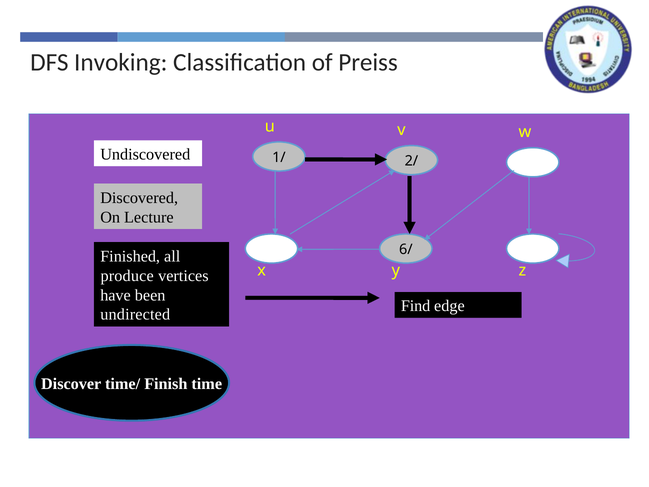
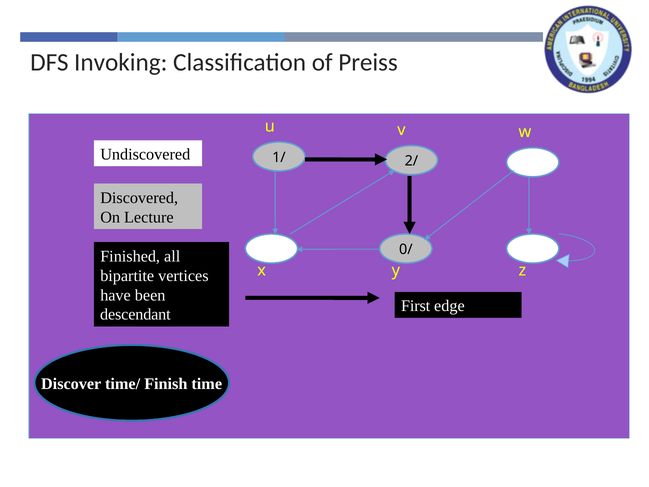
6/: 6/ -> 0/
produce: produce -> bipartite
Find: Find -> First
undirected: undirected -> descendant
